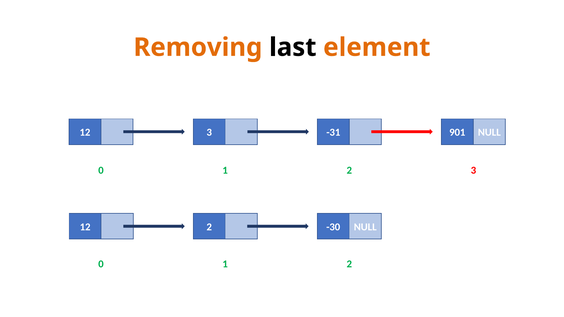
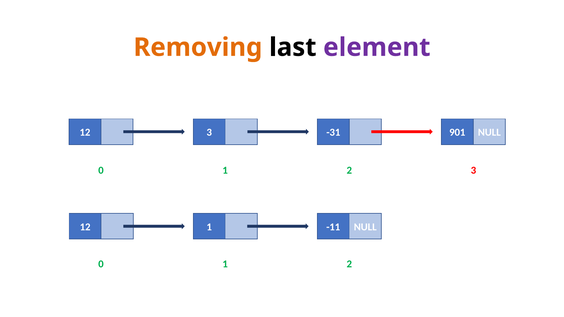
element colour: orange -> purple
12 2: 2 -> 1
-30: -30 -> -11
